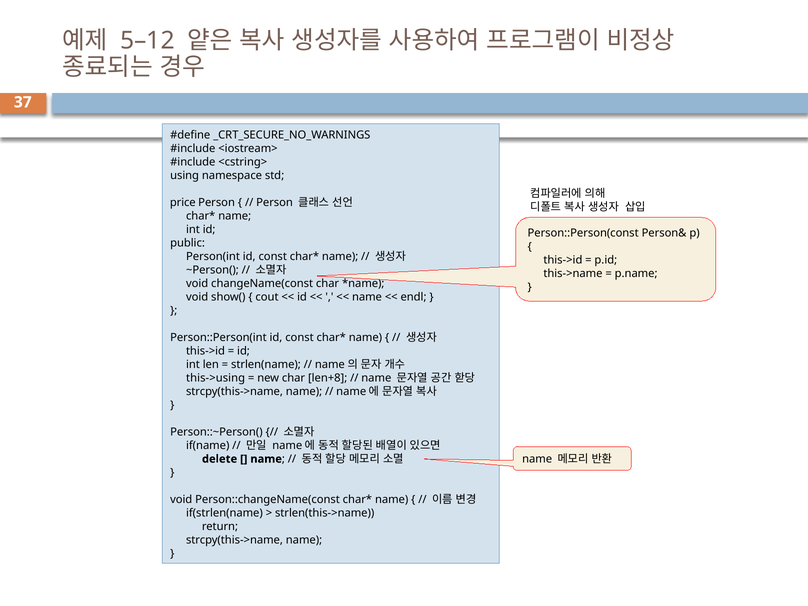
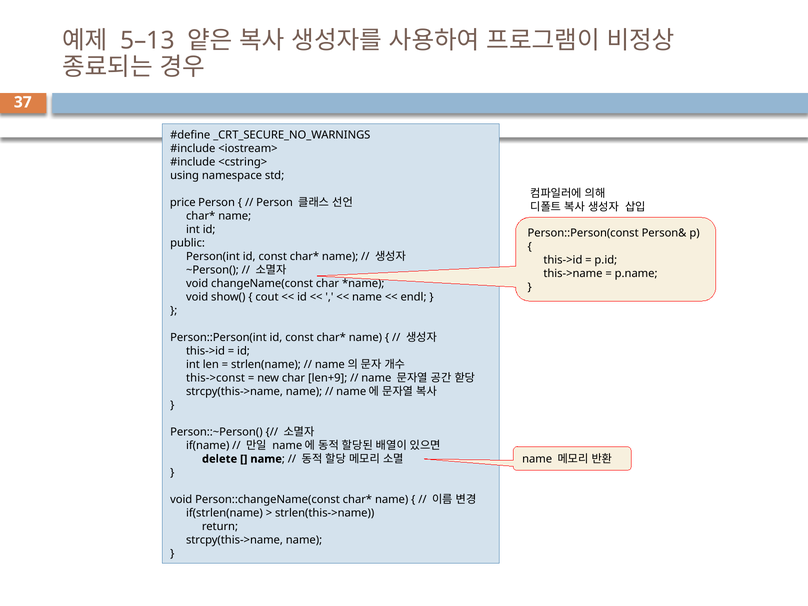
5–12: 5–12 -> 5–13
this->using: this->using -> this->const
len+8: len+8 -> len+9
